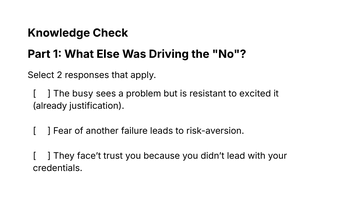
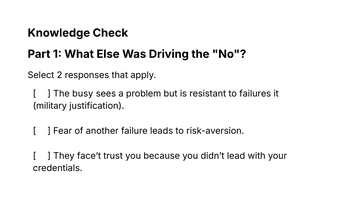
excited: excited -> failures
already: already -> military
